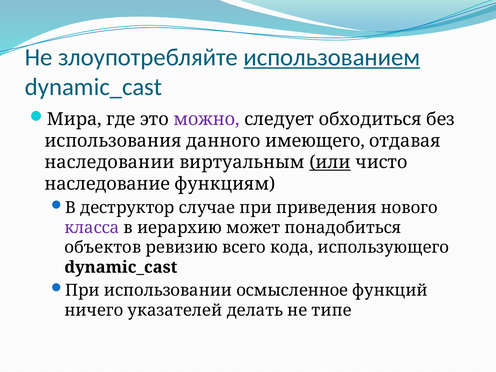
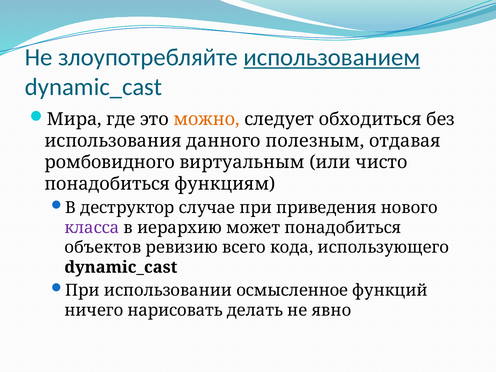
можно colour: purple -> orange
имеющего: имеющего -> полезным
наследовании: наследовании -> ромбовидного
или underline: present -> none
наследование at (107, 184): наследование -> понадобиться
указателей: указателей -> нарисовать
типе: типе -> явно
